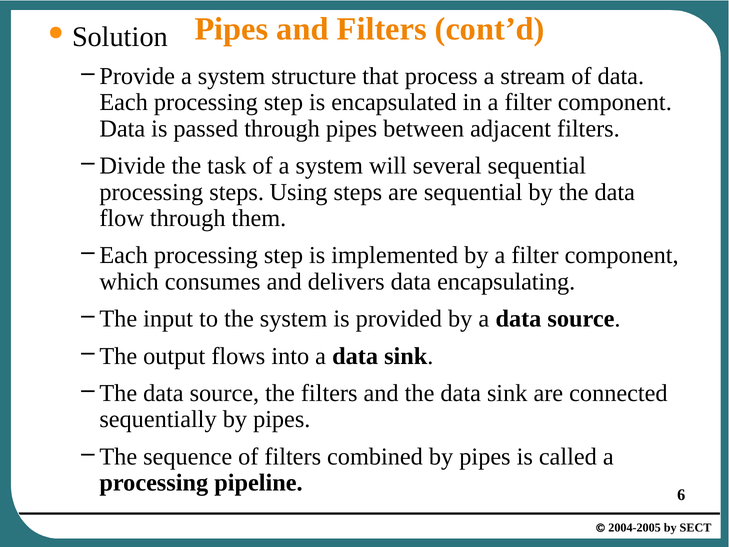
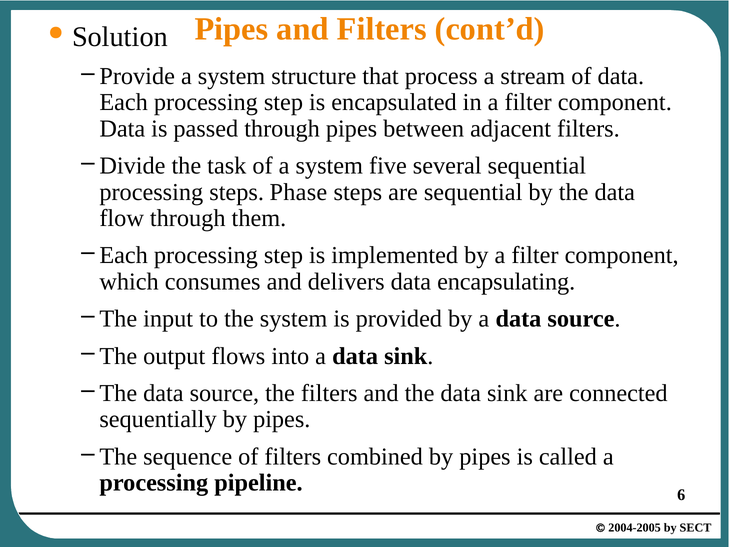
will: will -> five
Using: Using -> Phase
